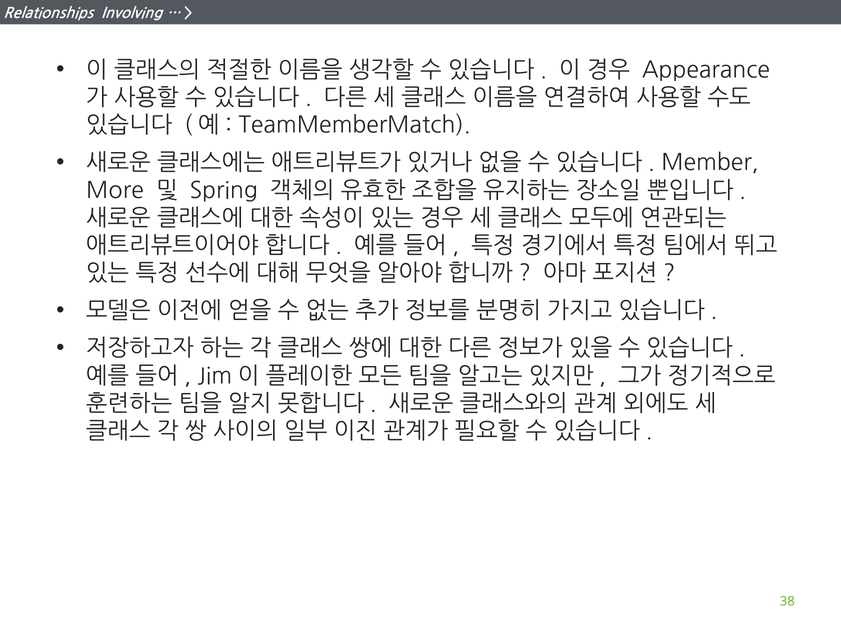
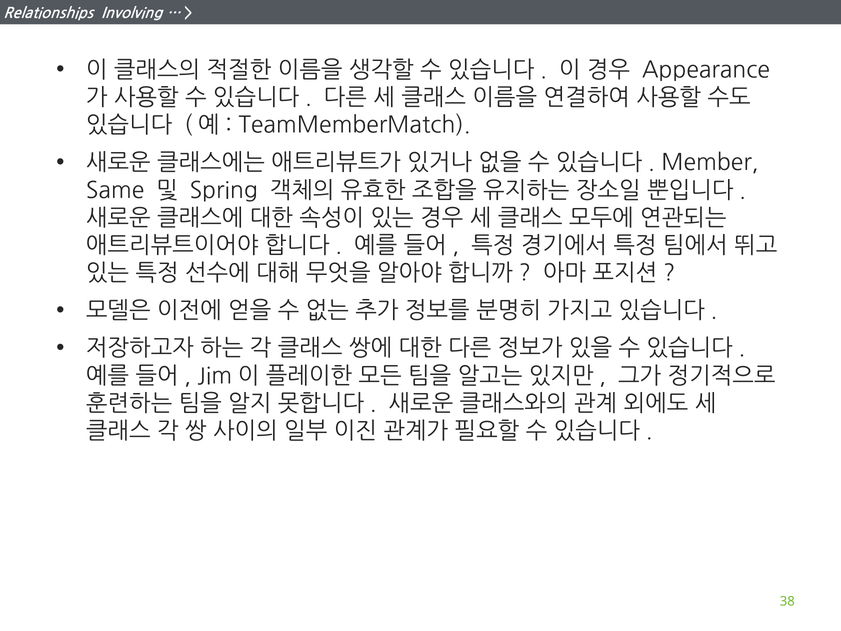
More: More -> Same
